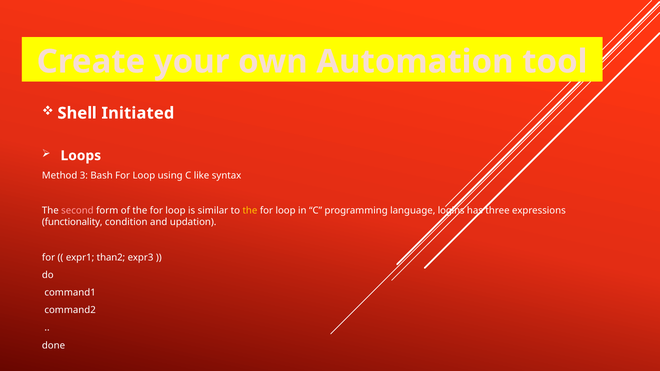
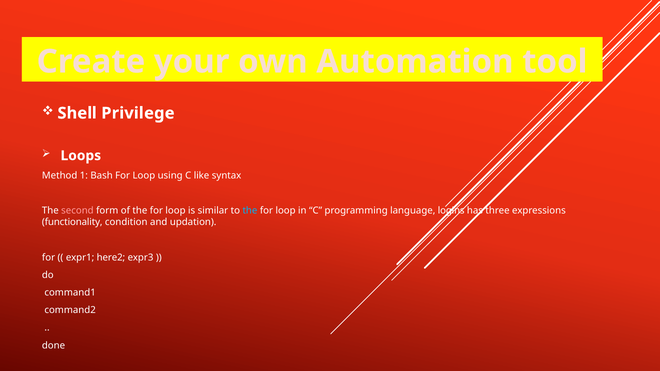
Initiated: Initiated -> Privilege
3: 3 -> 1
the at (250, 211) colour: yellow -> light blue
than2: than2 -> here2
